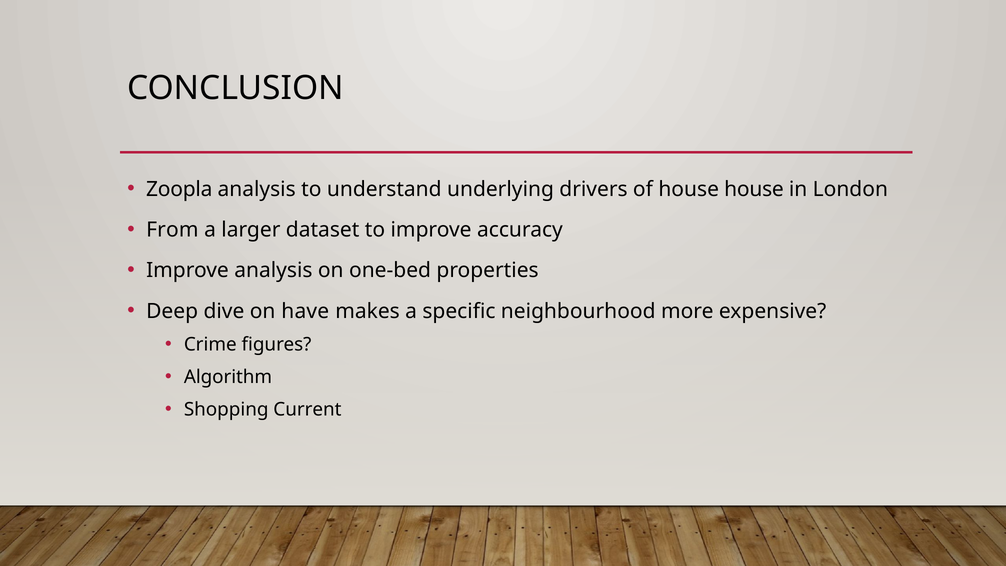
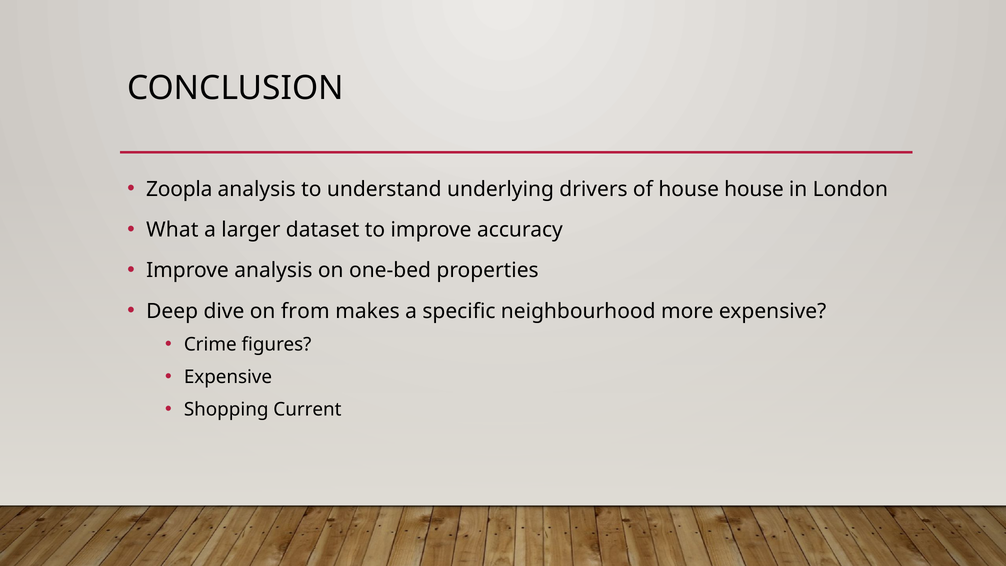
From: From -> What
have: have -> from
Algorithm at (228, 377): Algorithm -> Expensive
